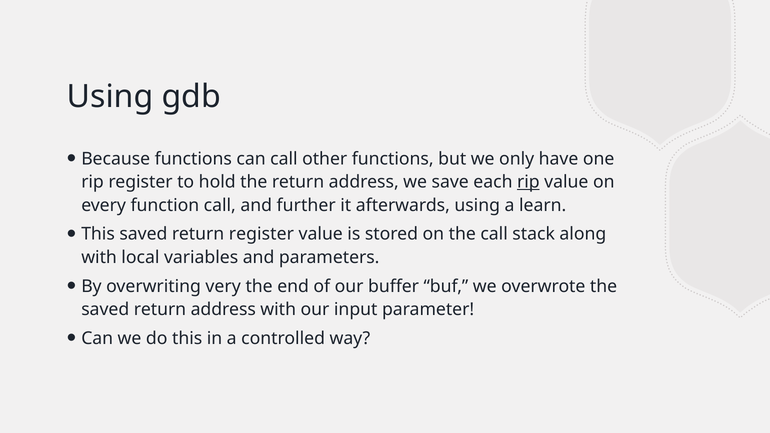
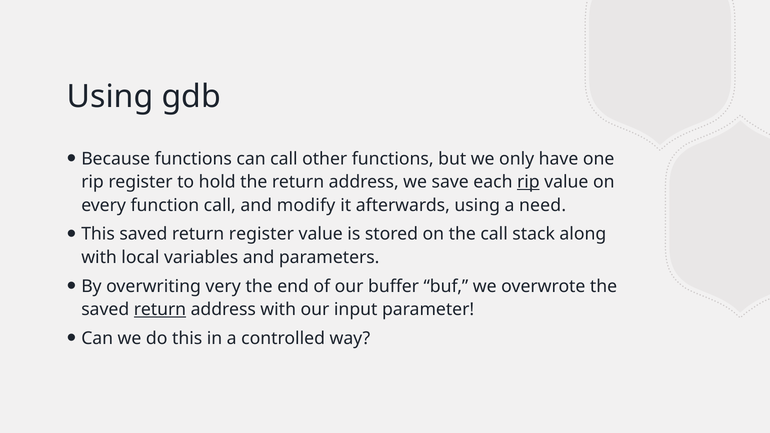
further: further -> modify
learn: learn -> need
return at (160, 310) underline: none -> present
